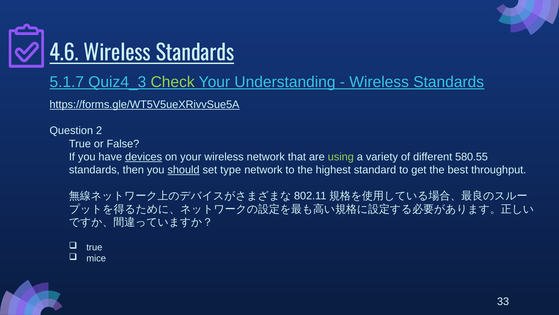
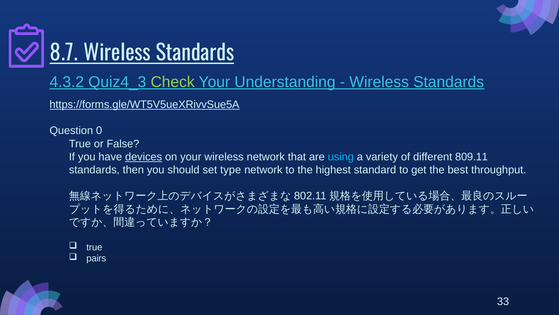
4.6: 4.6 -> 8.7
5.1.7: 5.1.7 -> 4.3.2
2: 2 -> 0
using colour: light green -> light blue
580.55: 580.55 -> 809.11
should underline: present -> none
mice: mice -> pairs
